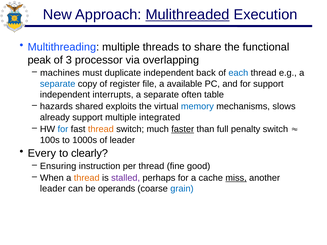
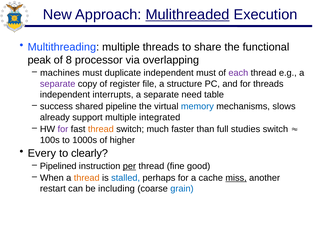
3: 3 -> 8
independent back: back -> must
each colour: blue -> purple
separate at (58, 84) colour: blue -> purple
available: available -> structure
for support: support -> threads
often: often -> need
hazards: hazards -> success
exploits: exploits -> pipeline
for at (63, 129) colour: blue -> purple
faster underline: present -> none
penalty: penalty -> studies
of leader: leader -> higher
Ensuring: Ensuring -> Pipelined
per underline: none -> present
stalled colour: purple -> blue
leader at (53, 189): leader -> restart
operands: operands -> including
